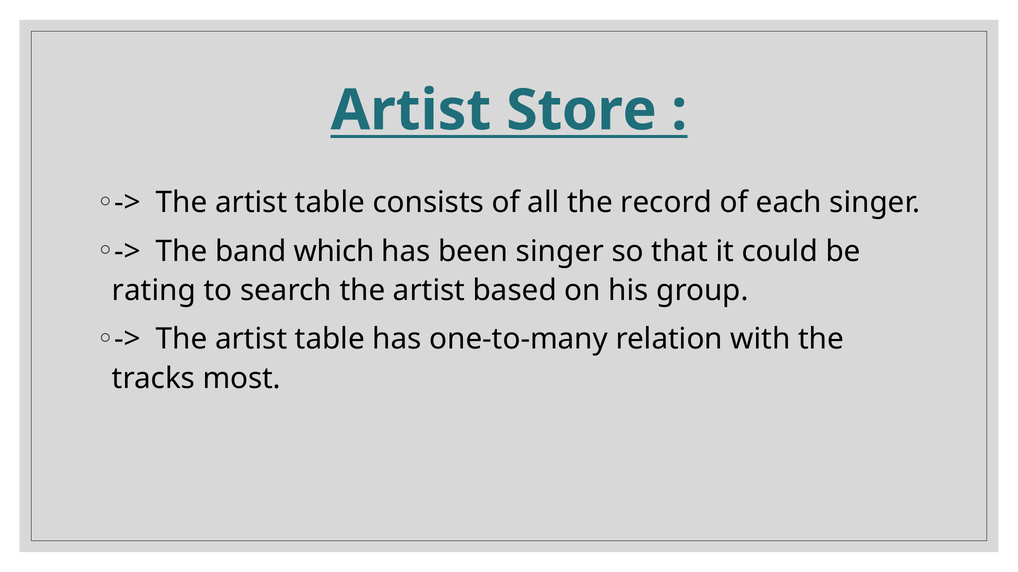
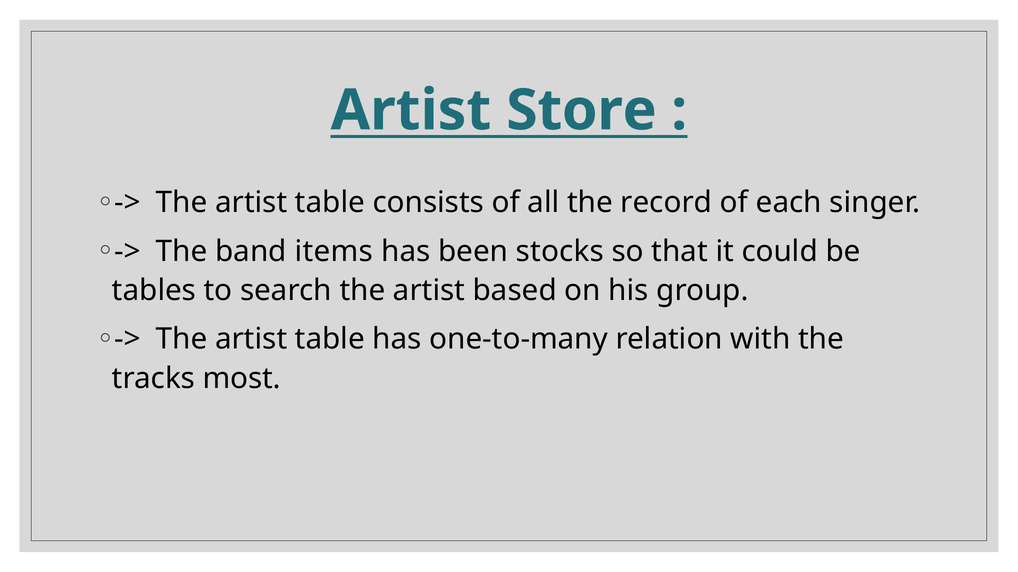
which: which -> items
been singer: singer -> stocks
rating: rating -> tables
